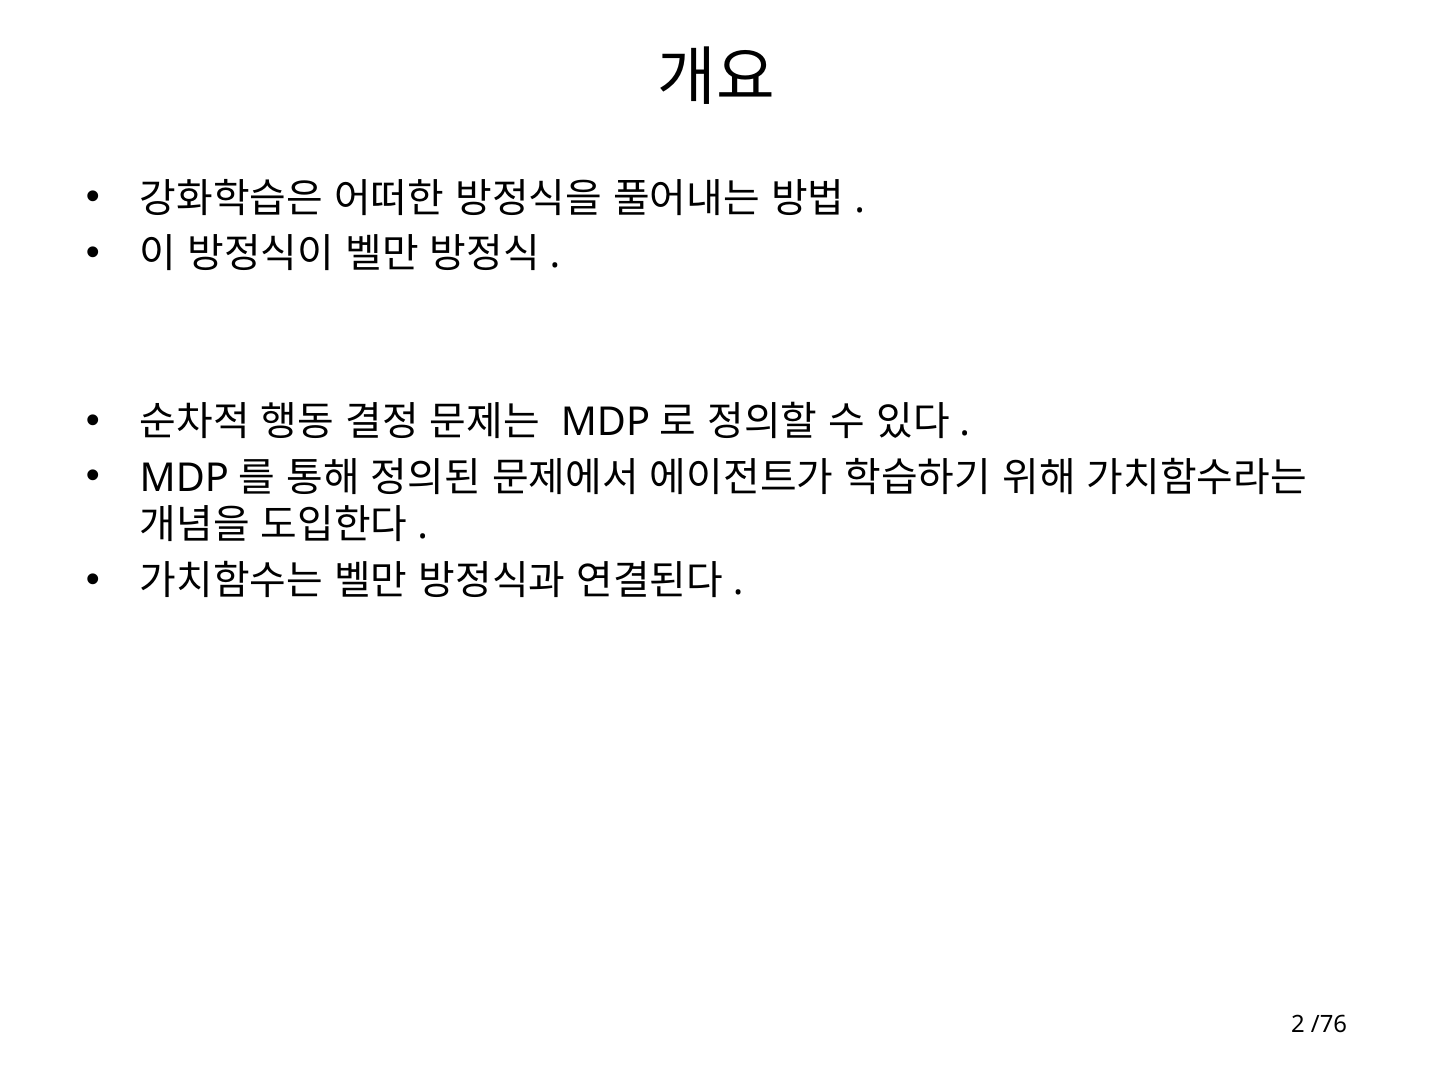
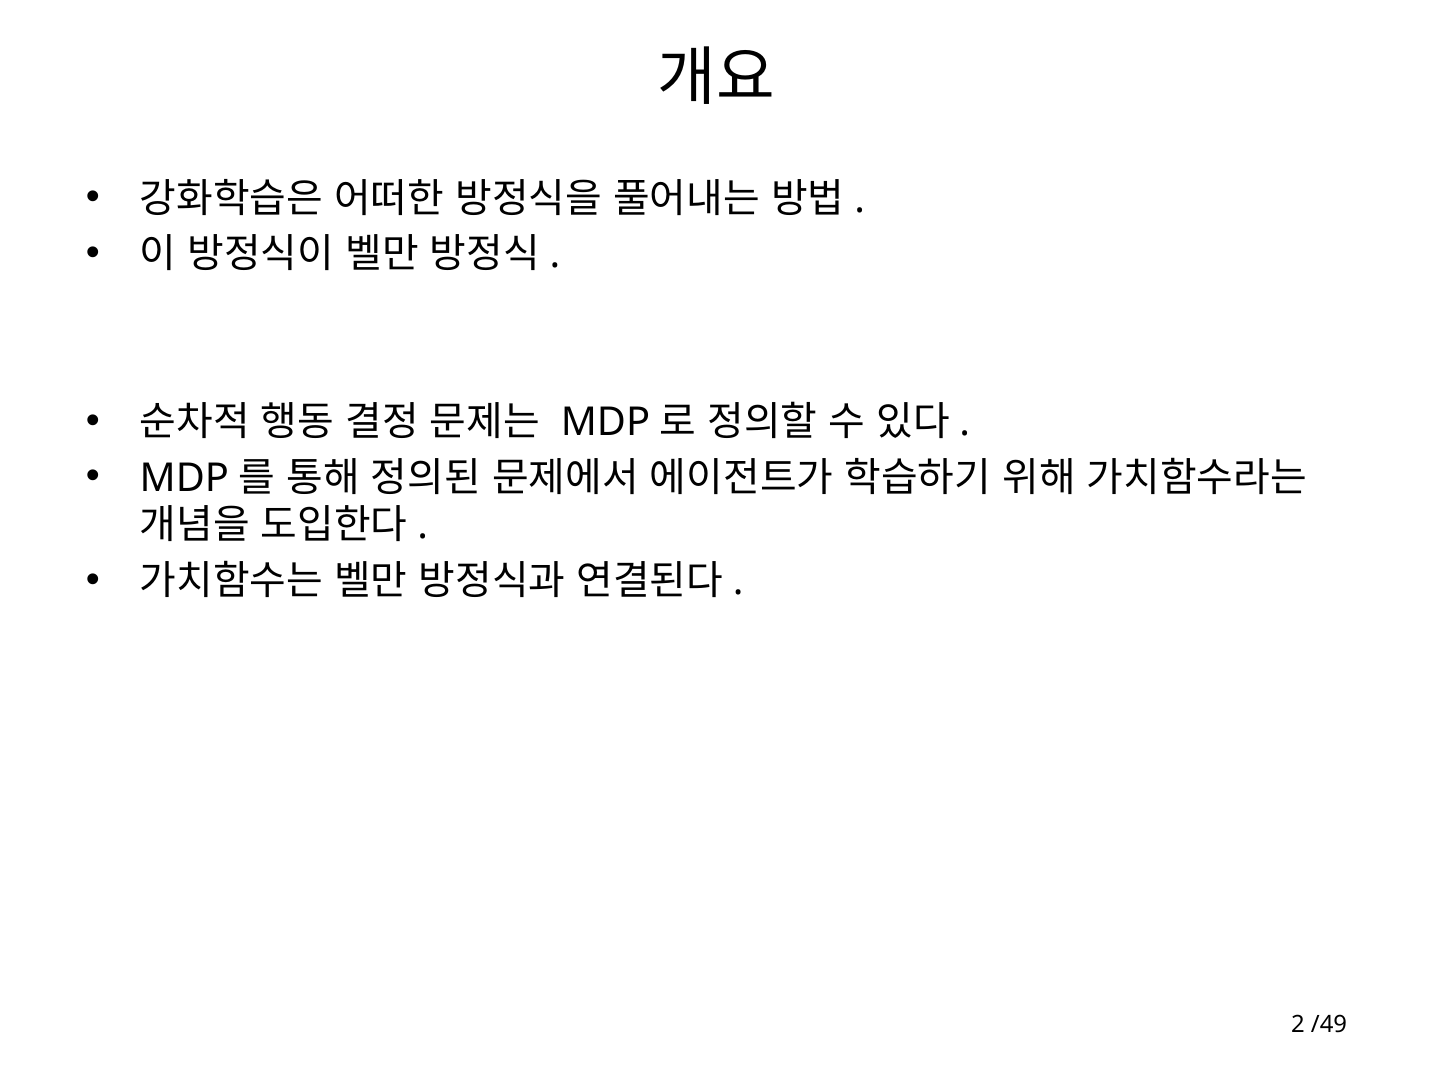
/76: /76 -> /49
